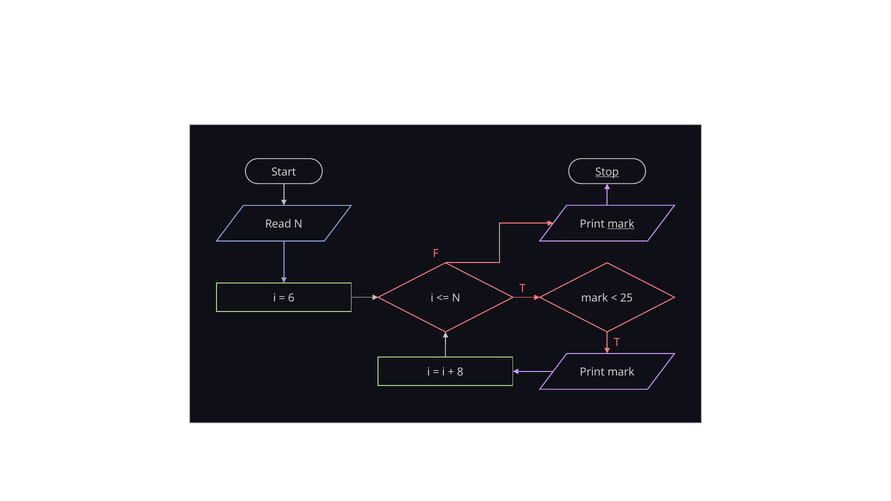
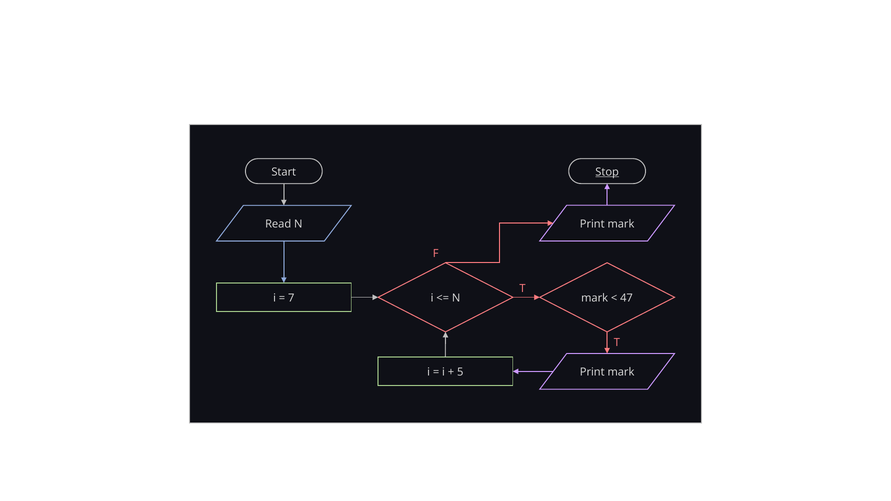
mark at (621, 224) underline: present -> none
6: 6 -> 7
25: 25 -> 47
8: 8 -> 5
